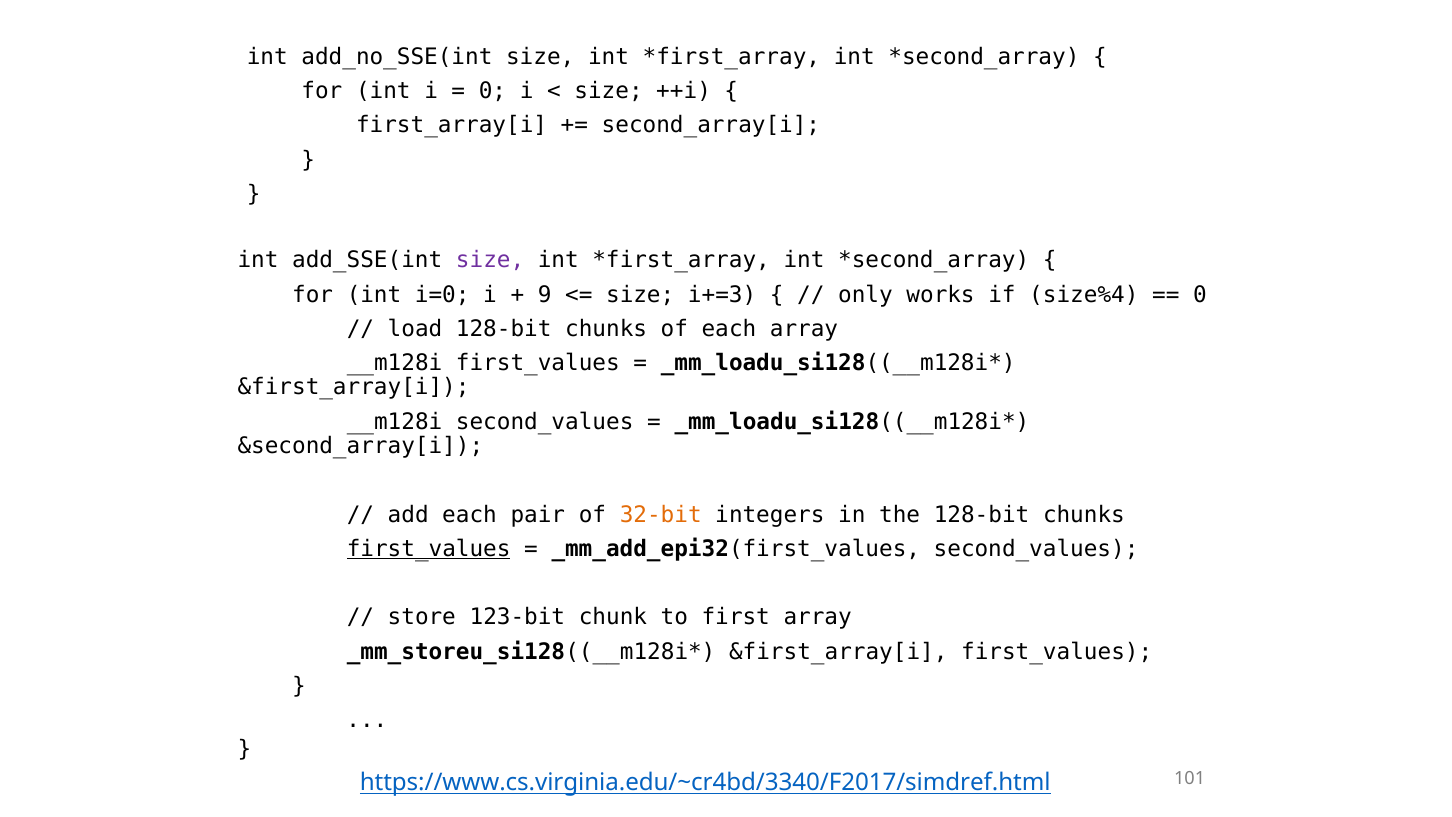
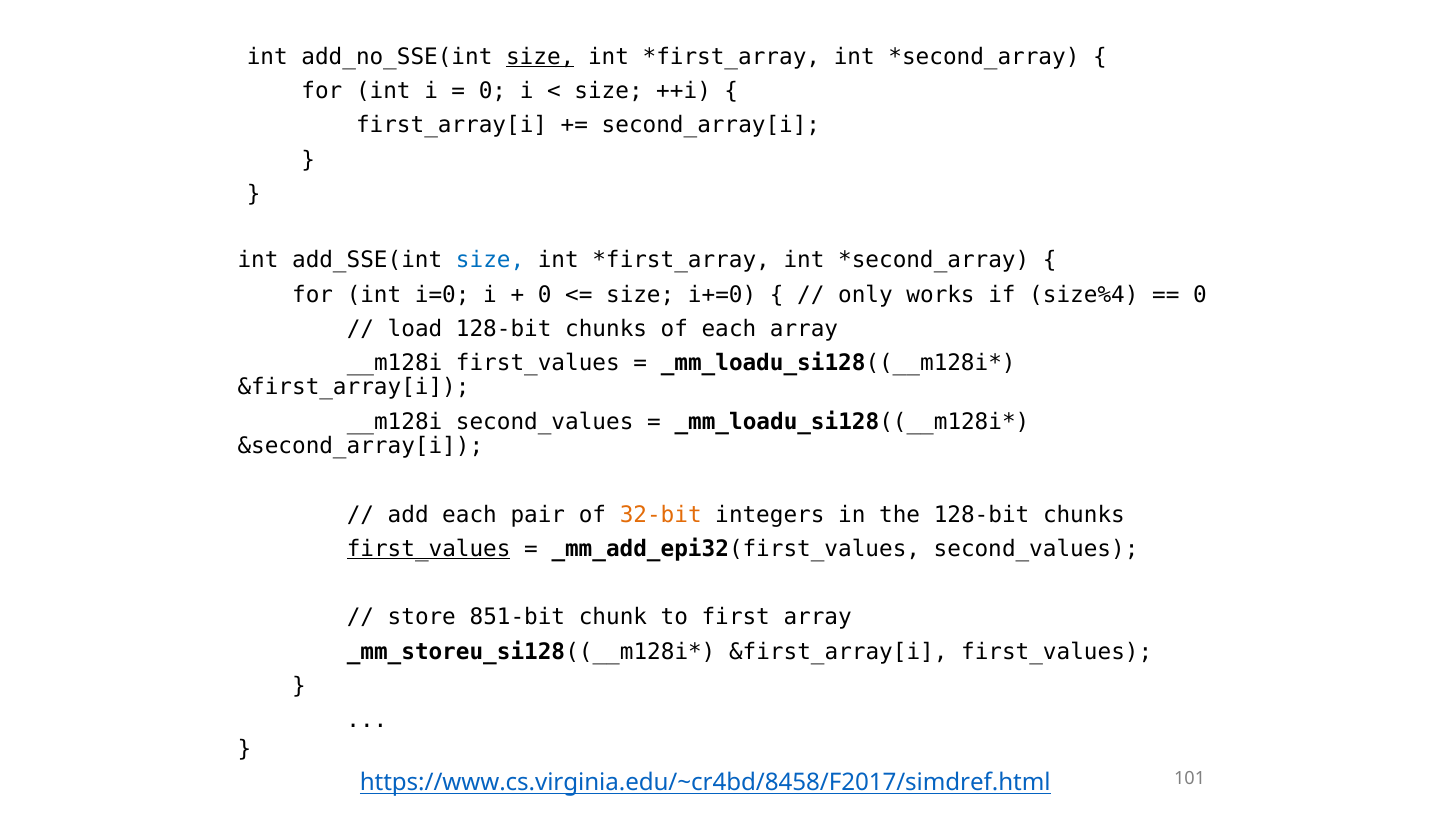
size at (540, 57) underline: none -> present
size at (490, 260) colour: purple -> blue
9 at (545, 294): 9 -> 0
i+=3: i+=3 -> i+=0
123-bit: 123-bit -> 851-bit
https://www.cs.virginia.edu/~cr4bd/3340/F2017/simdref.html: https://www.cs.virginia.edu/~cr4bd/3340/F2017/simdref.html -> https://www.cs.virginia.edu/~cr4bd/8458/F2017/simdref.html
